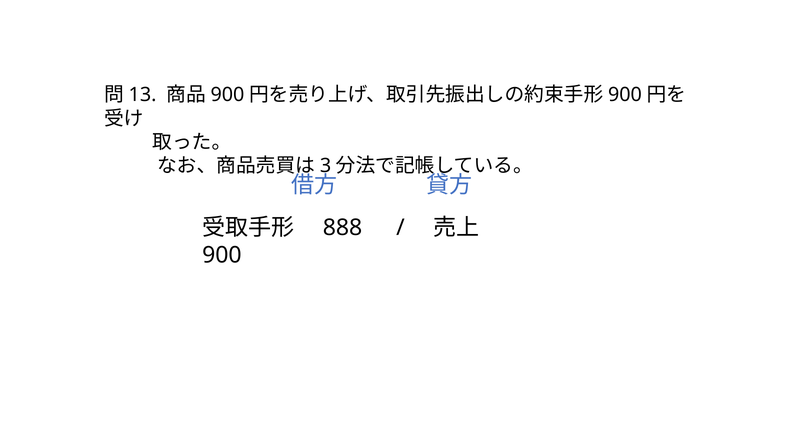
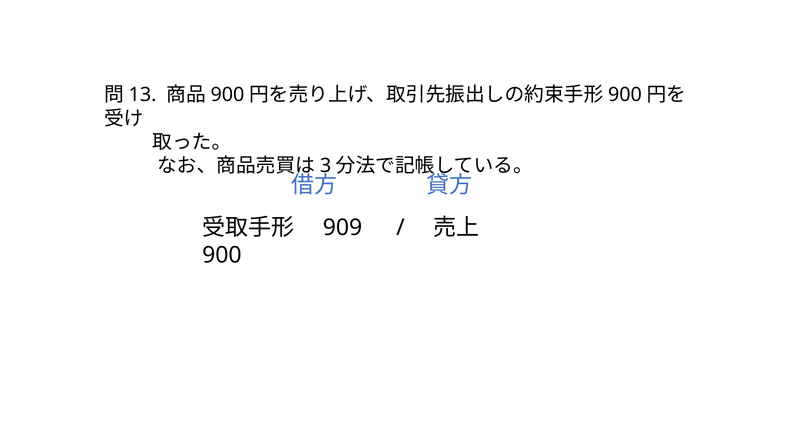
888: 888 -> 909
